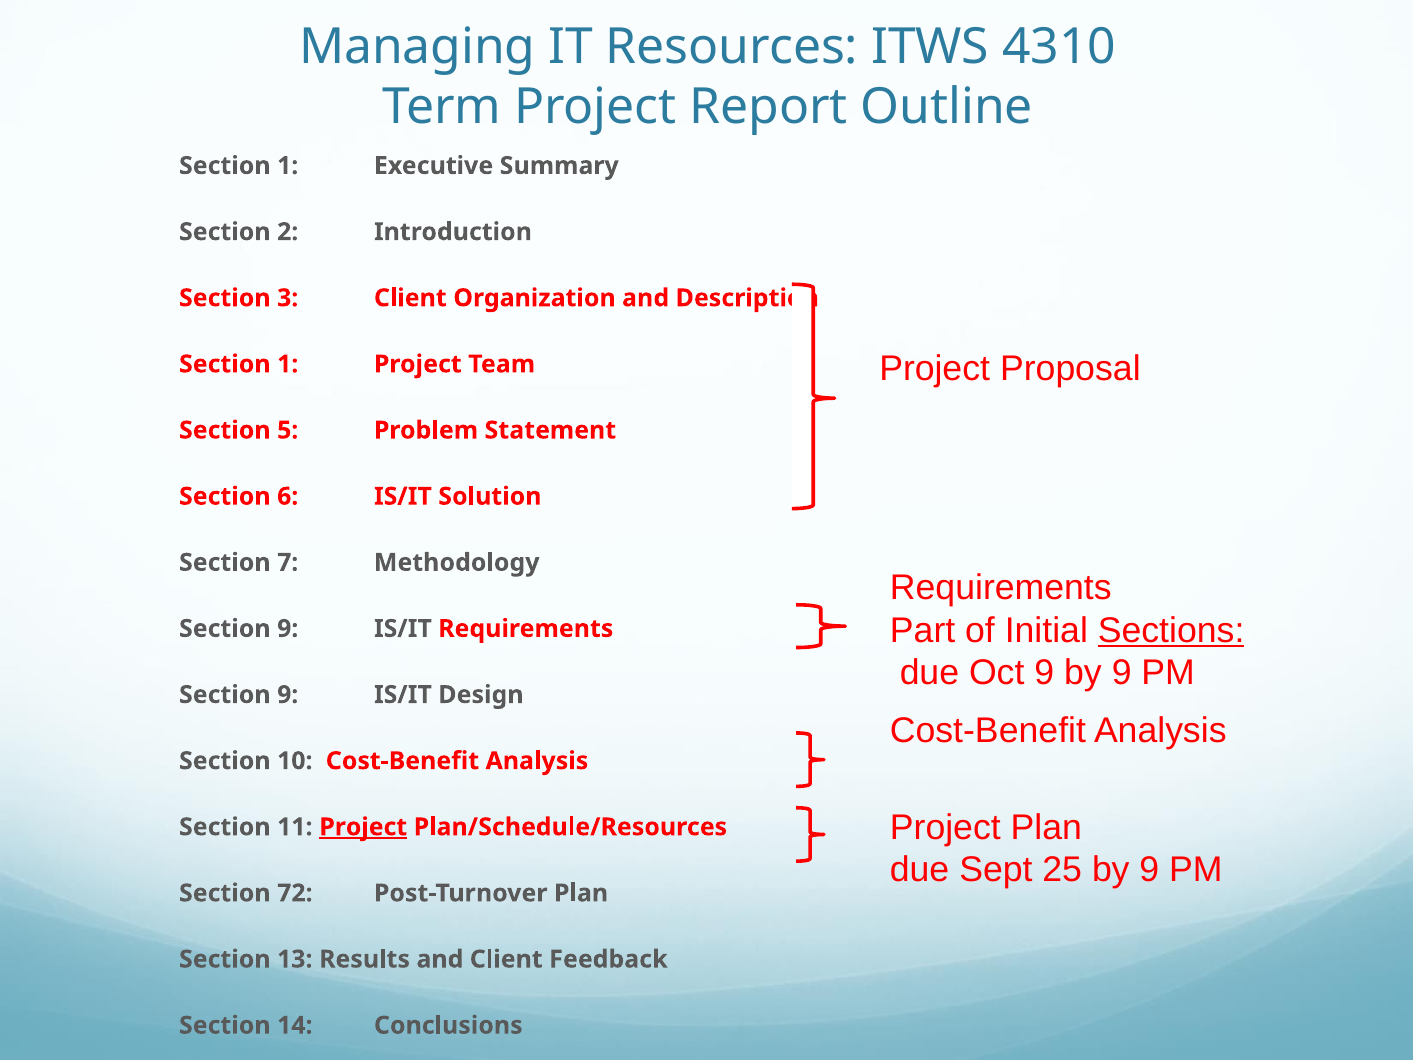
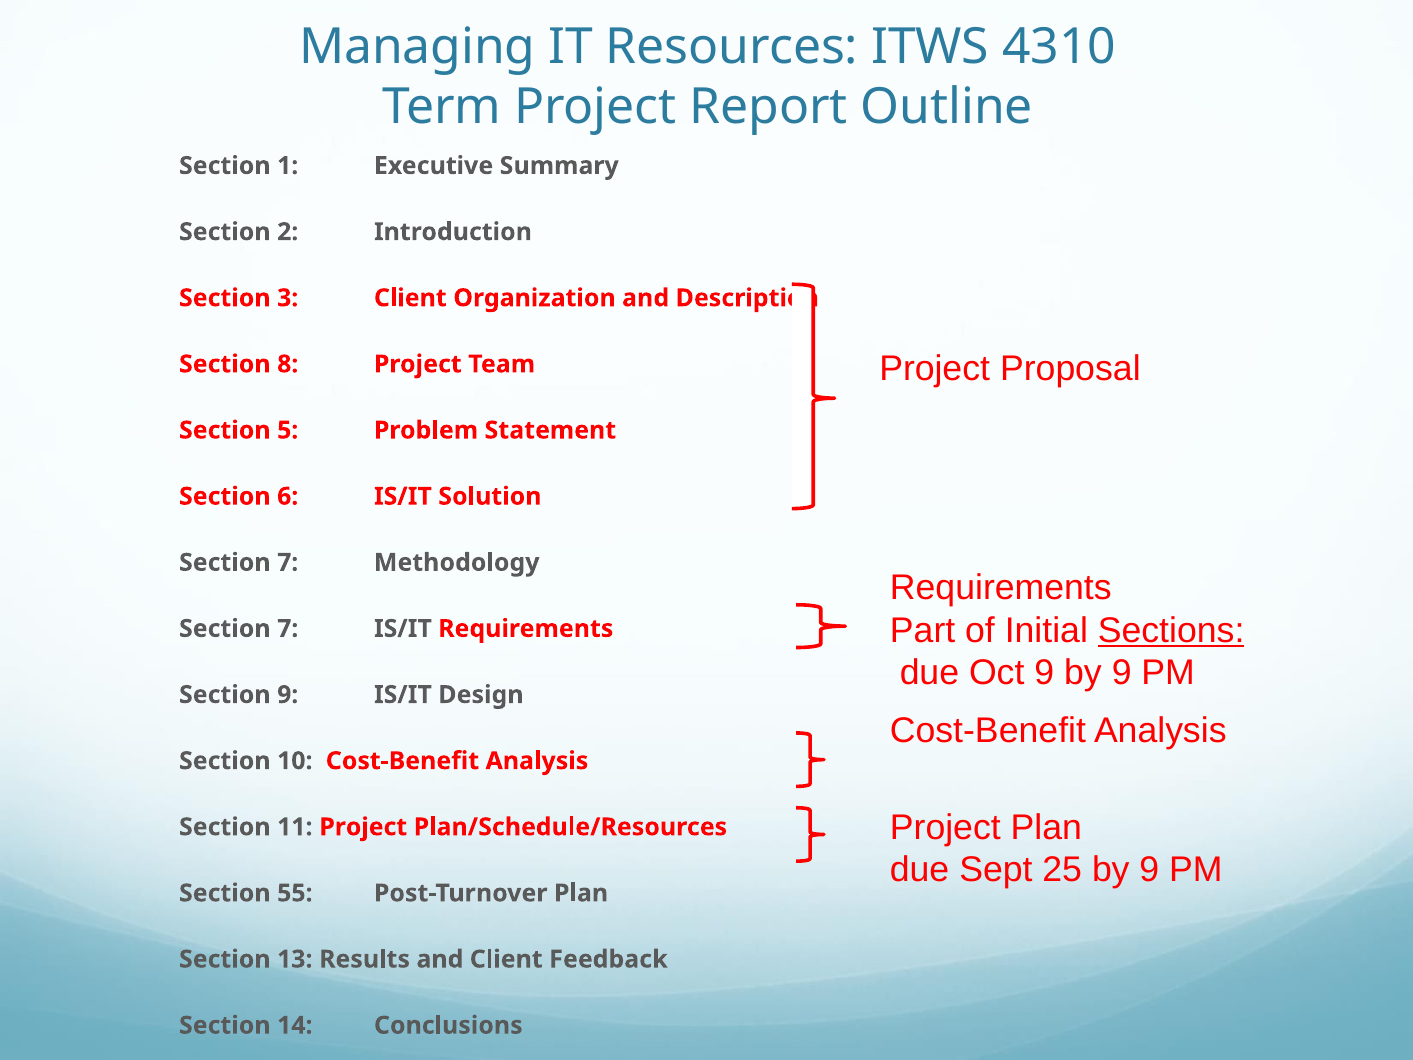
1 at (288, 364): 1 -> 8
9 at (288, 628): 9 -> 7
Project at (363, 827) underline: present -> none
72: 72 -> 55
